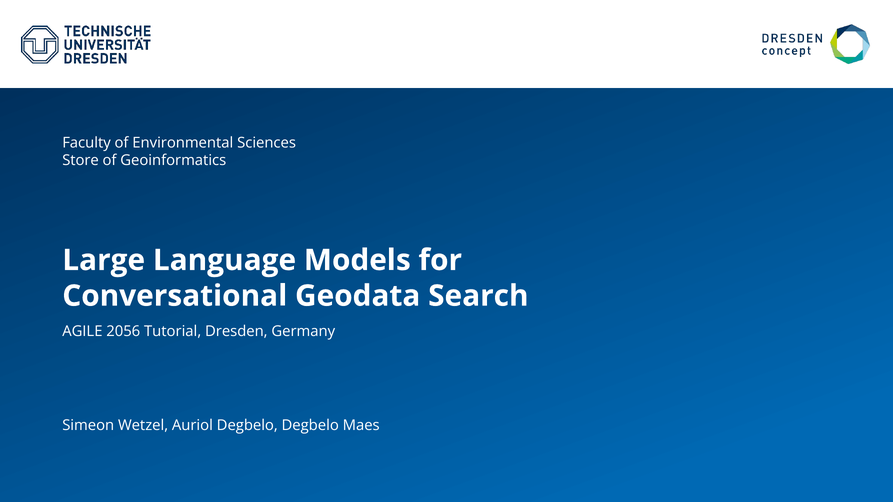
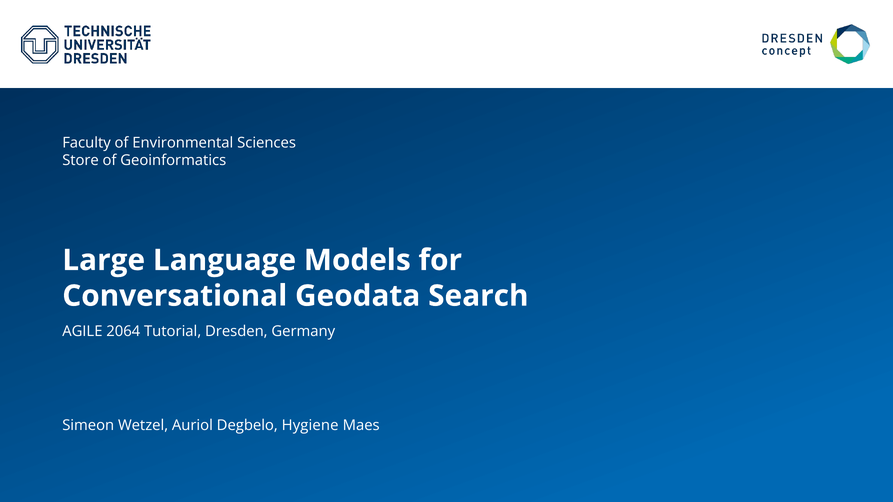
2056: 2056 -> 2064
Degbelo Degbelo: Degbelo -> Hygiene
